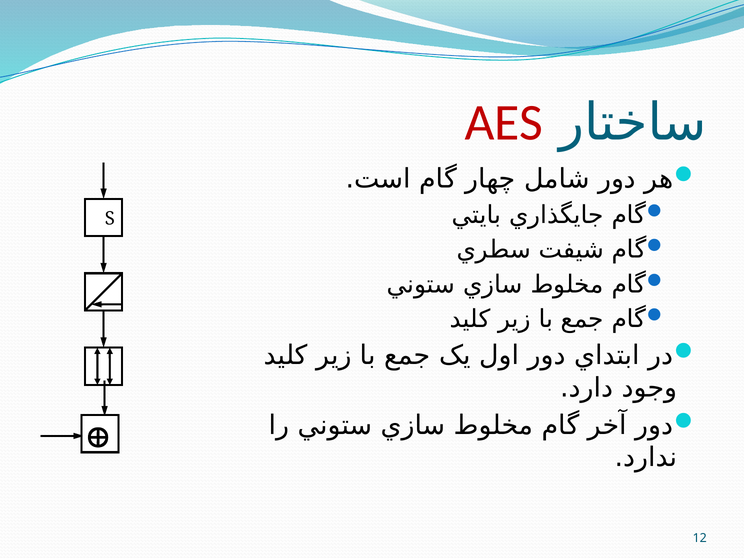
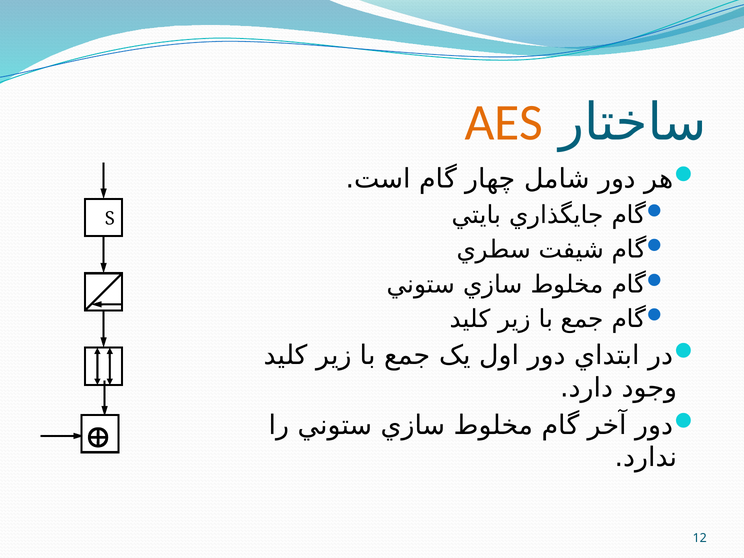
AES colour: red -> orange
